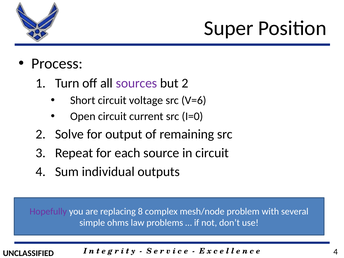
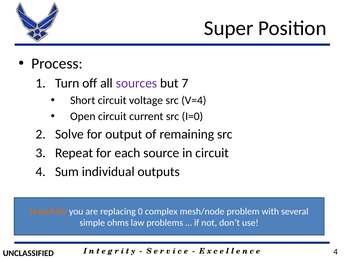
but 2: 2 -> 7
V=6: V=6 -> V=4
Hopefully colour: purple -> orange
8: 8 -> 0
